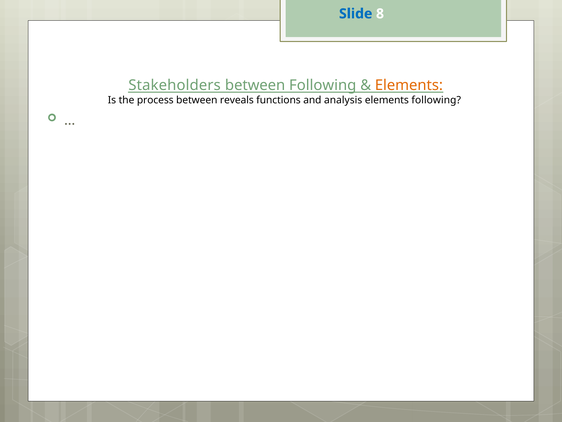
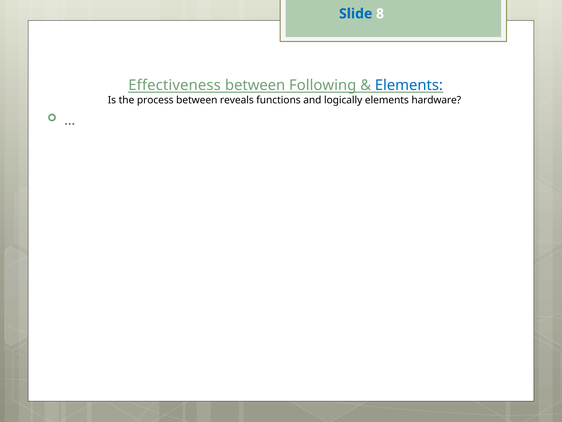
Stakeholders: Stakeholders -> Effectiveness
Elements at (409, 85) colour: orange -> blue
analysis: analysis -> logically
elements following: following -> hardware
